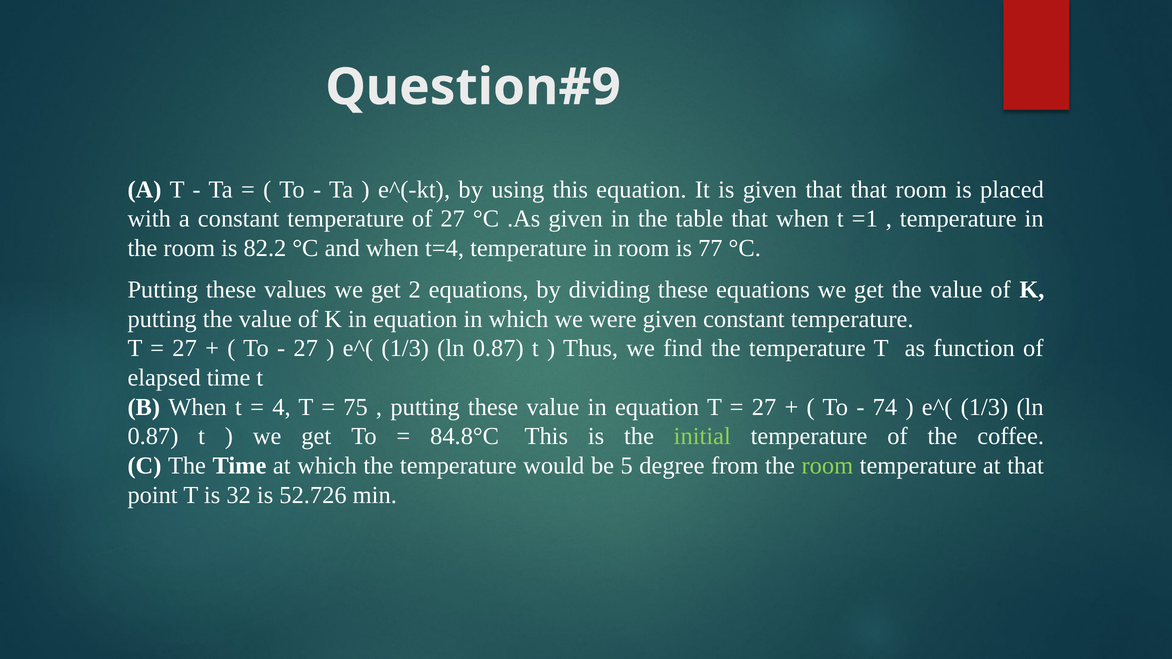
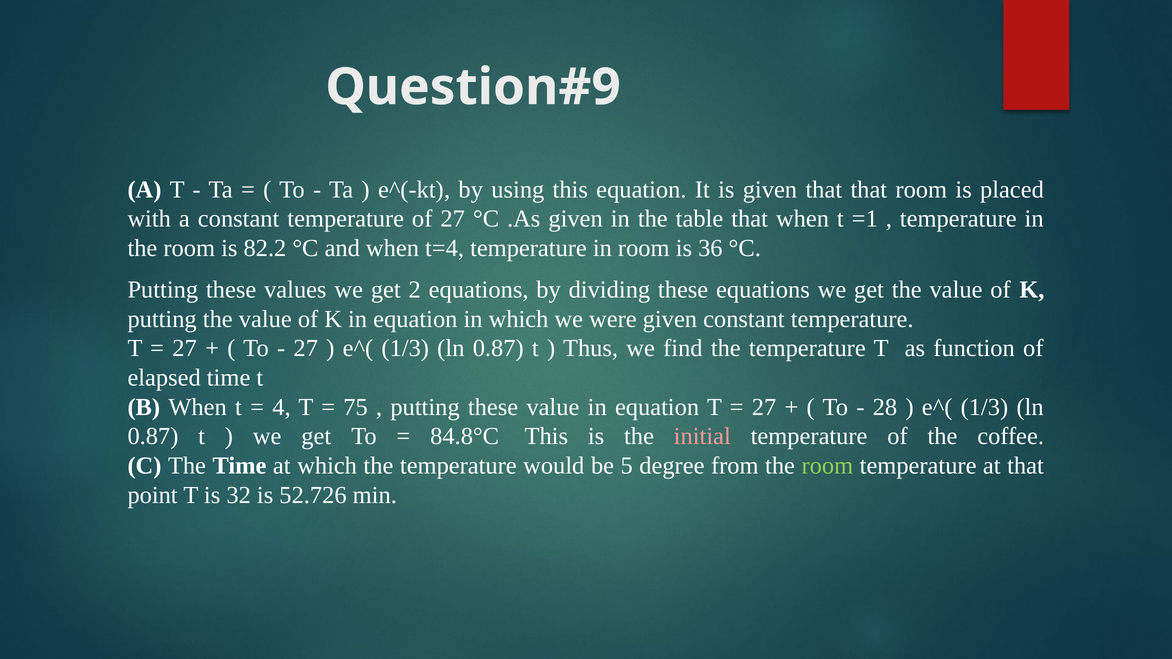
77: 77 -> 36
74: 74 -> 28
initial colour: light green -> pink
